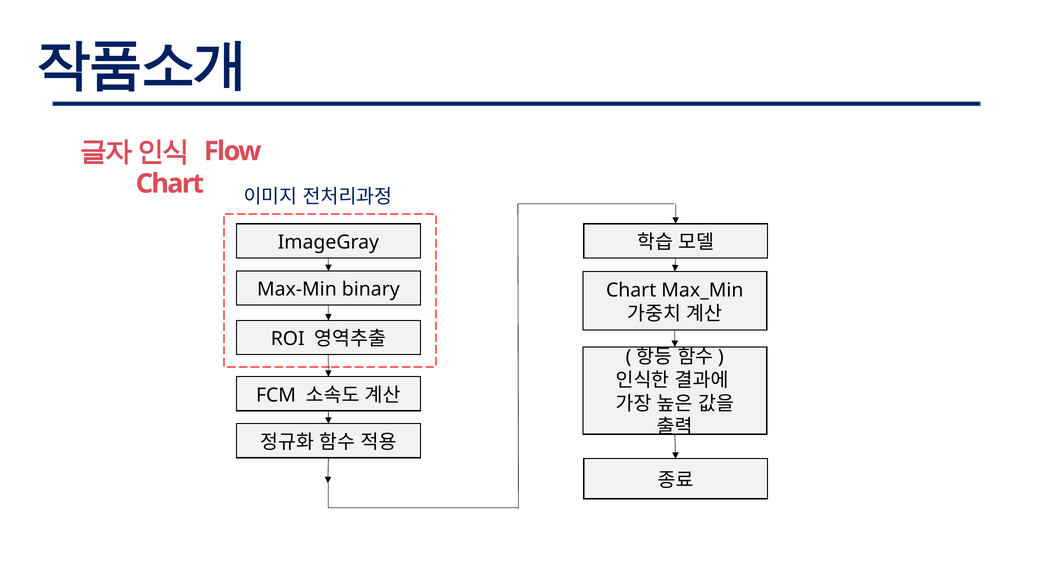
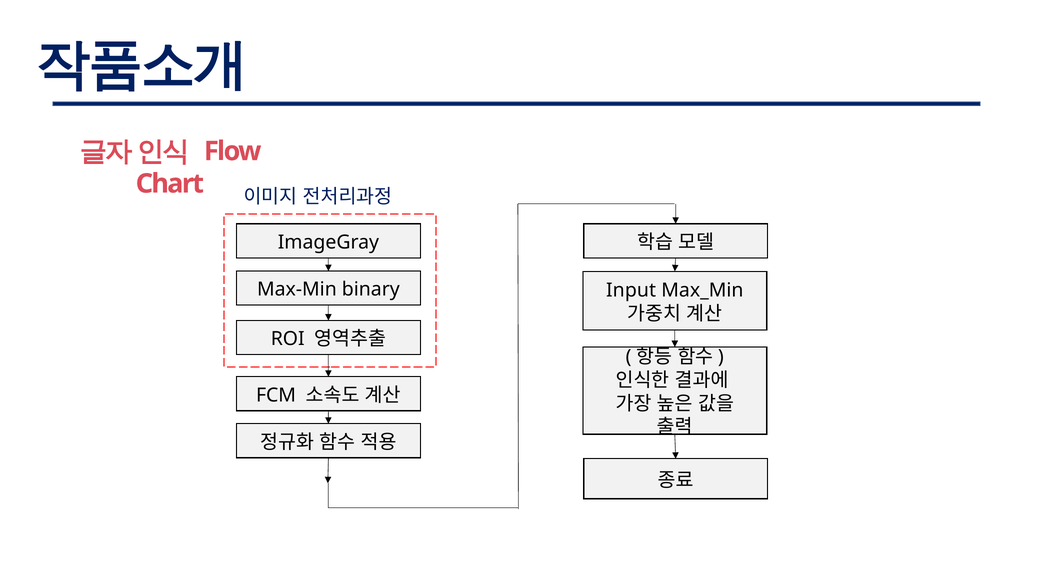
Chart at (631, 290): Chart -> Input
